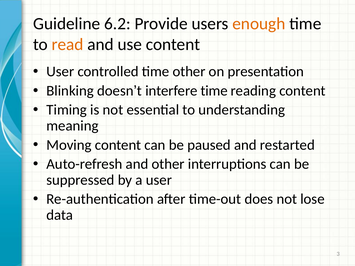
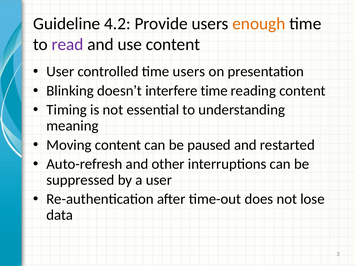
6.2: 6.2 -> 4.2
read colour: orange -> purple
time other: other -> users
